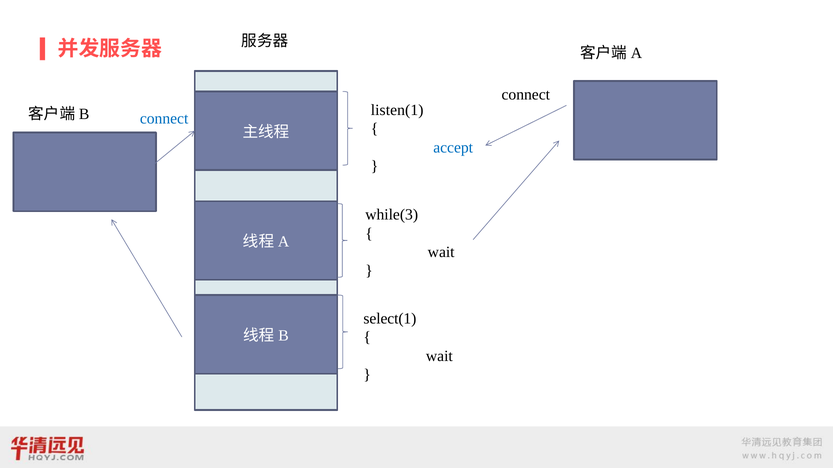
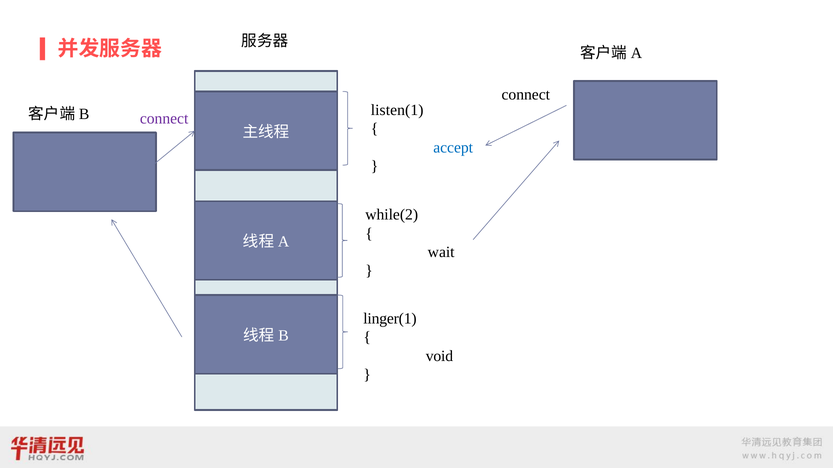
connect at (164, 119) colour: blue -> purple
while(3: while(3 -> while(2
select(1: select(1 -> linger(1
wait at (439, 356): wait -> void
